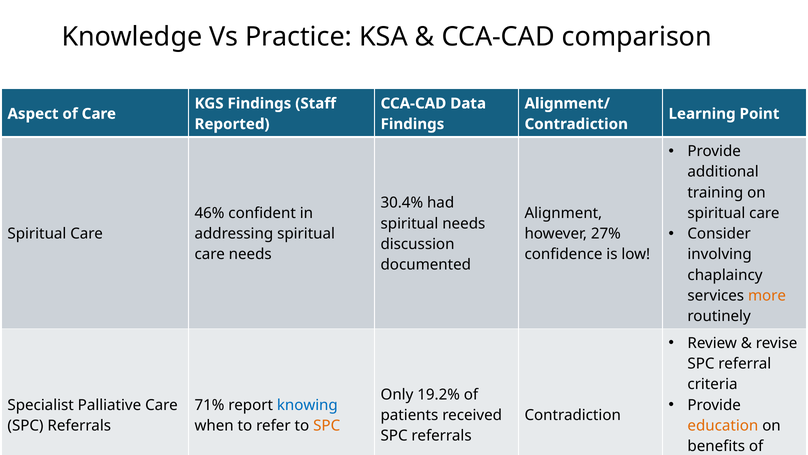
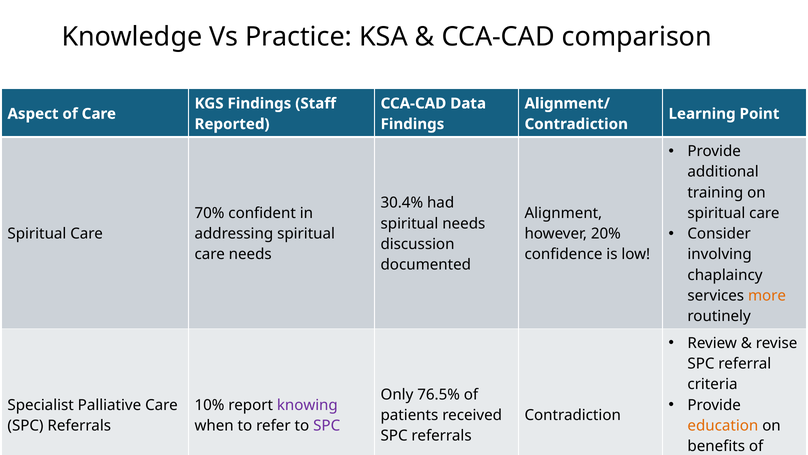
46%: 46% -> 70%
27%: 27% -> 20%
19.2%: 19.2% -> 76.5%
71%: 71% -> 10%
knowing colour: blue -> purple
SPC at (327, 425) colour: orange -> purple
